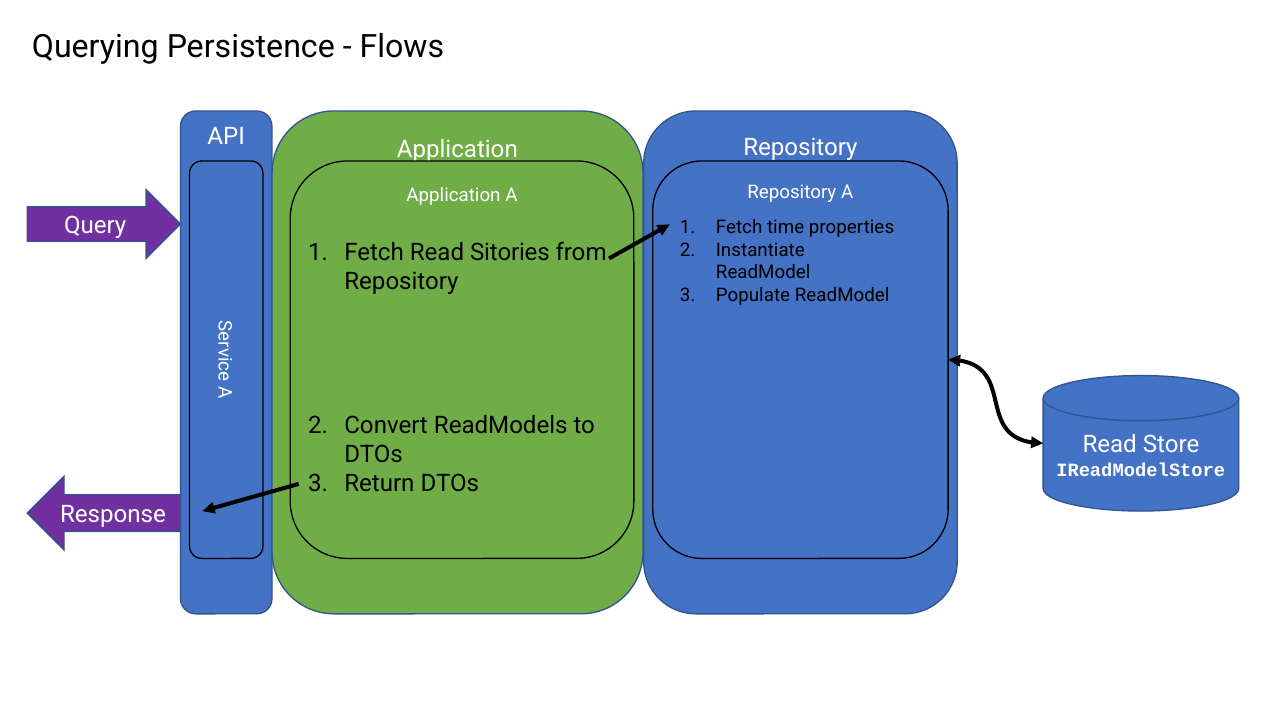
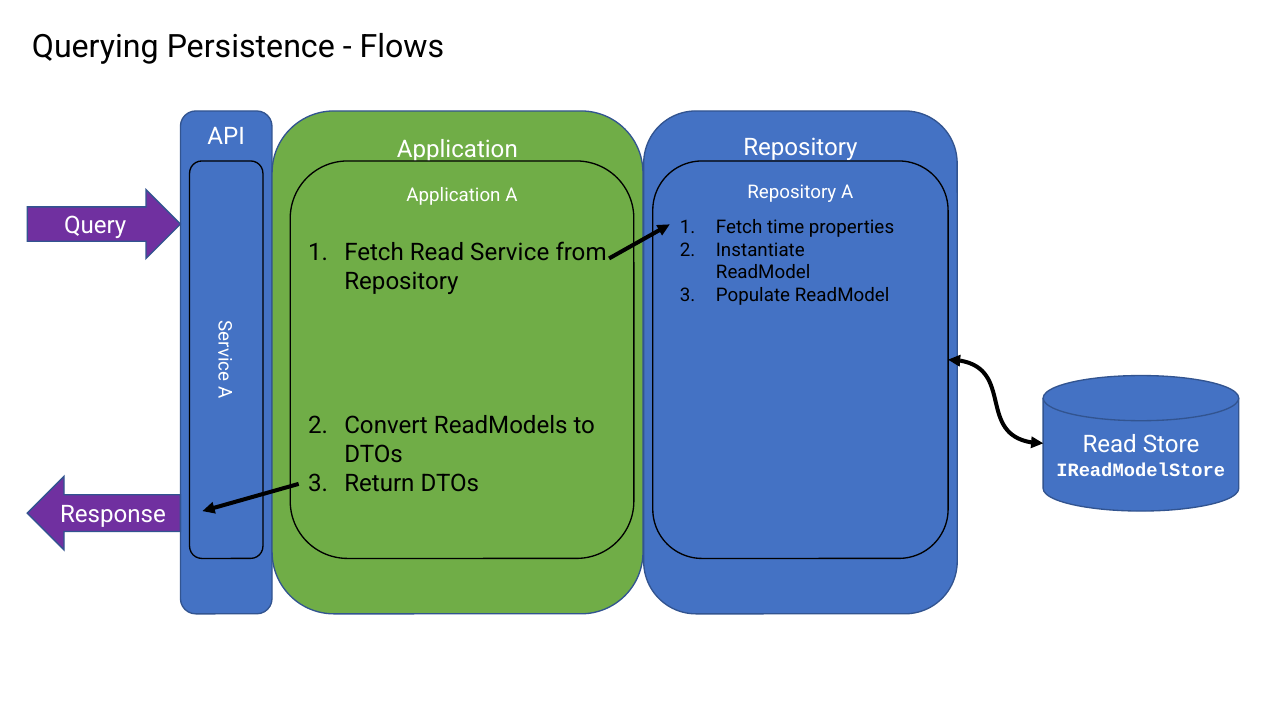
Sitories: Sitories -> Service
